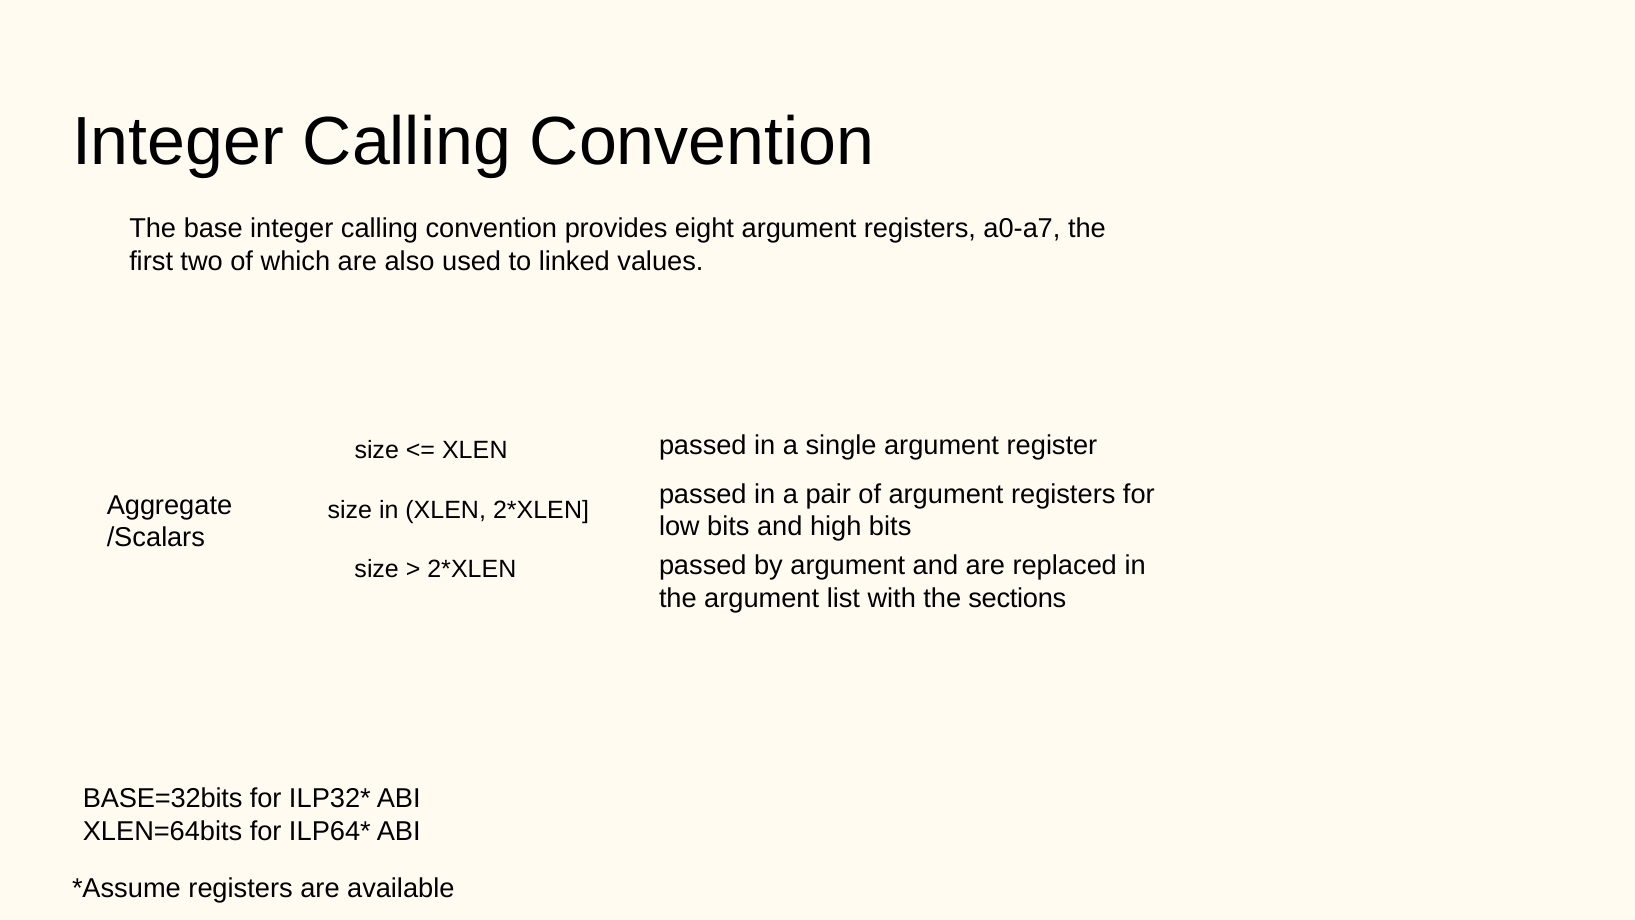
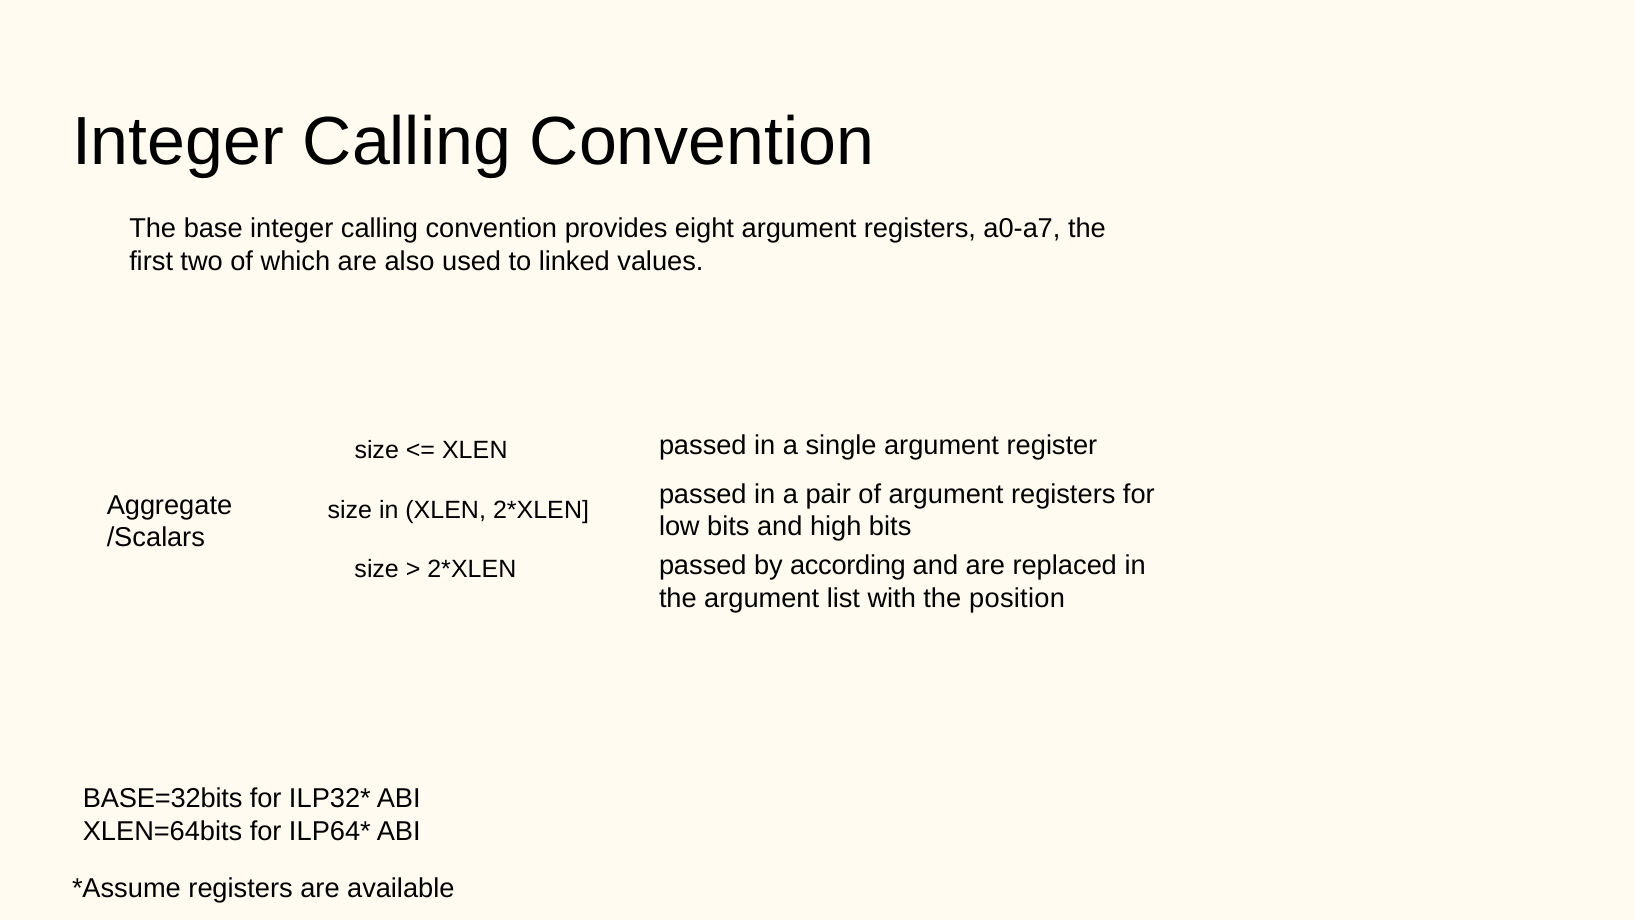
by argument: argument -> according
sections: sections -> position
